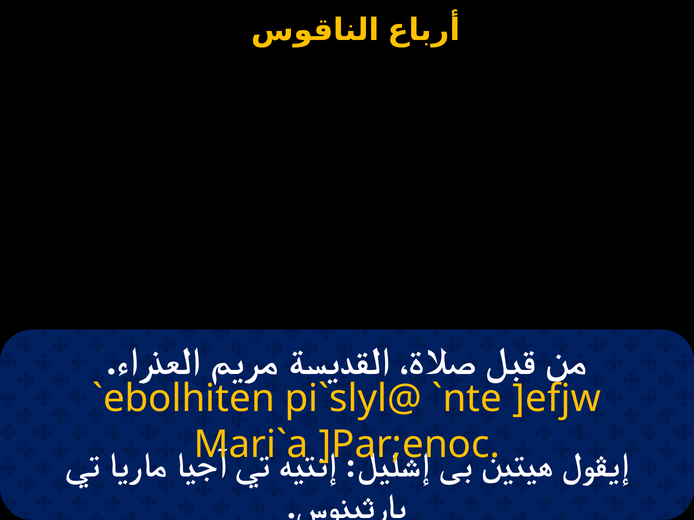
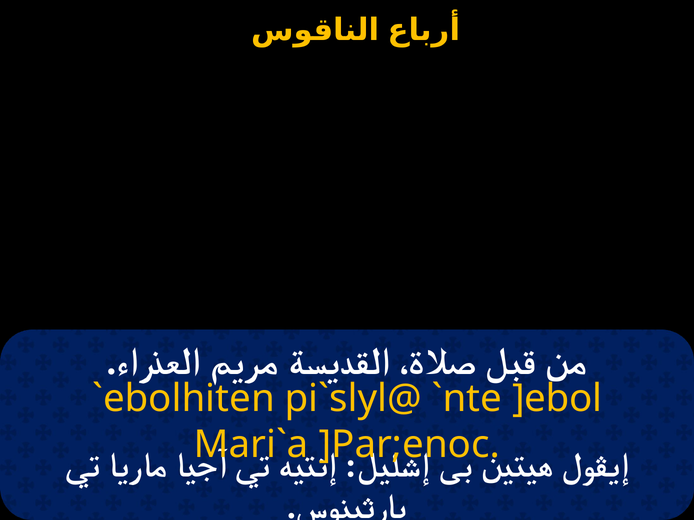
]efjw: ]efjw -> ]ebol
